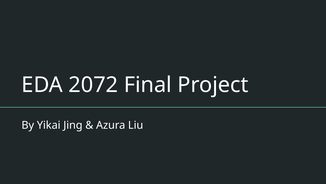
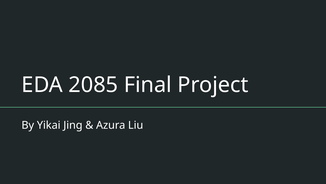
2072: 2072 -> 2085
